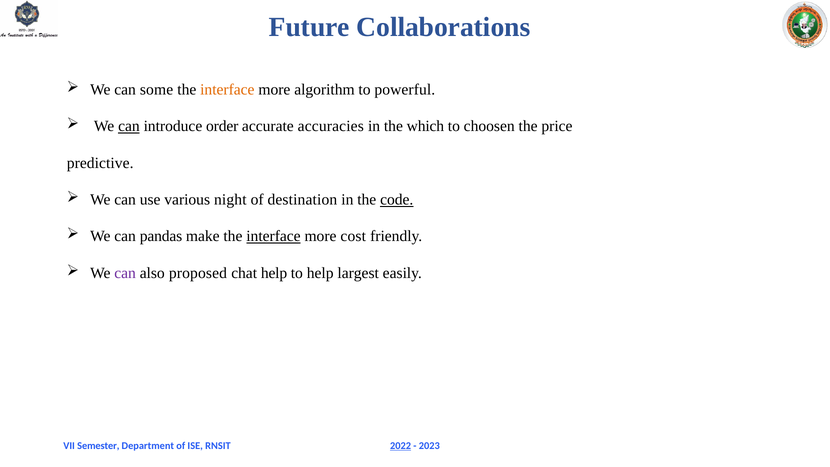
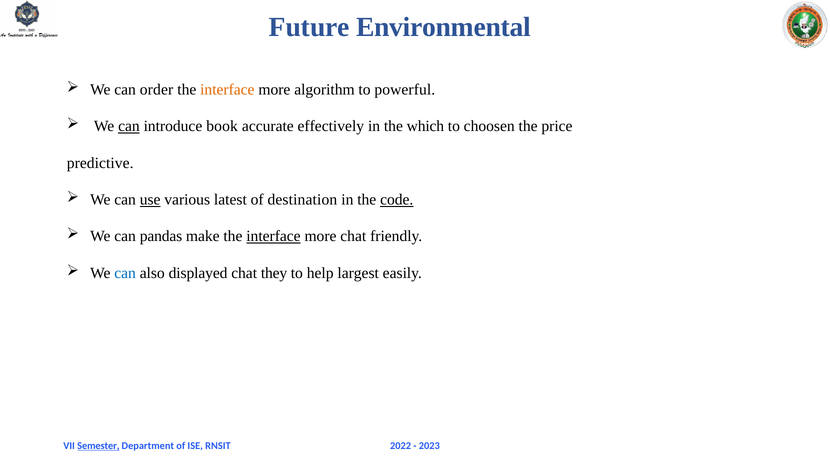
Collaborations: Collaborations -> Environmental
some: some -> order
order: order -> book
accuracies: accuracies -> effectively
use underline: none -> present
night: night -> latest
more cost: cost -> chat
can at (125, 273) colour: purple -> blue
proposed: proposed -> displayed
chat help: help -> they
Semester underline: none -> present
2022 underline: present -> none
